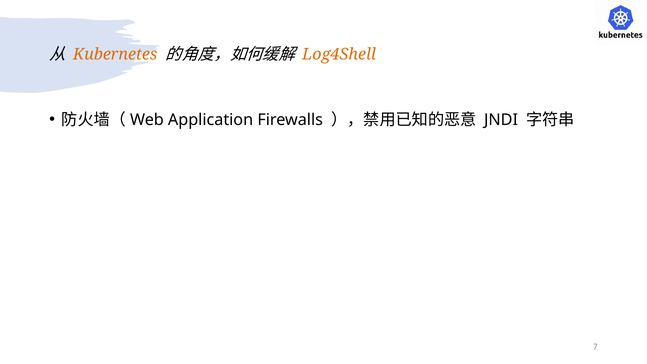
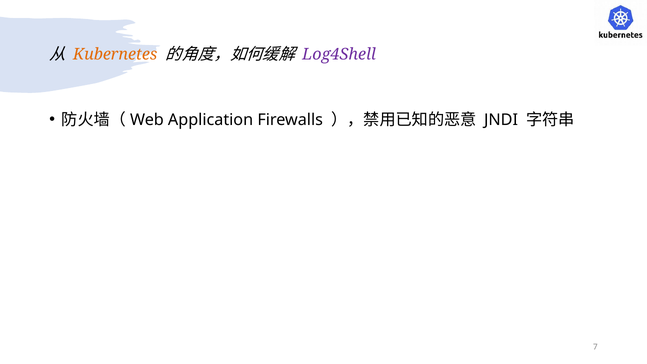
Log4Shell colour: orange -> purple
